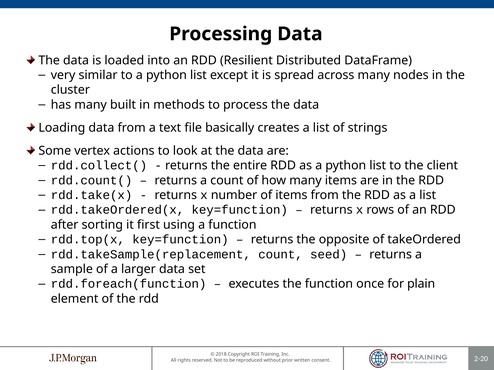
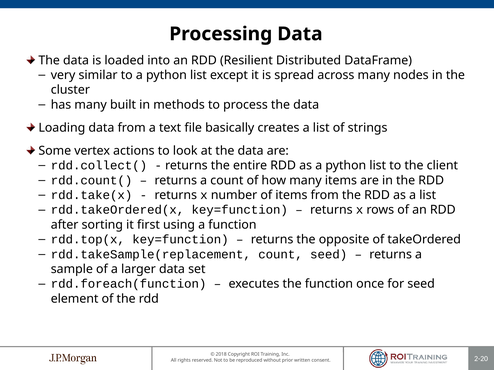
for plain: plain -> seed
